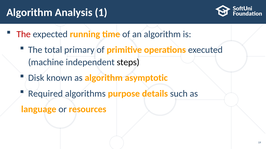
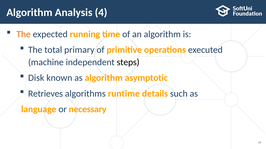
1: 1 -> 4
The at (24, 34) colour: red -> orange
Required: Required -> Retrieves
purpose: purpose -> runtime
resources: resources -> necessary
